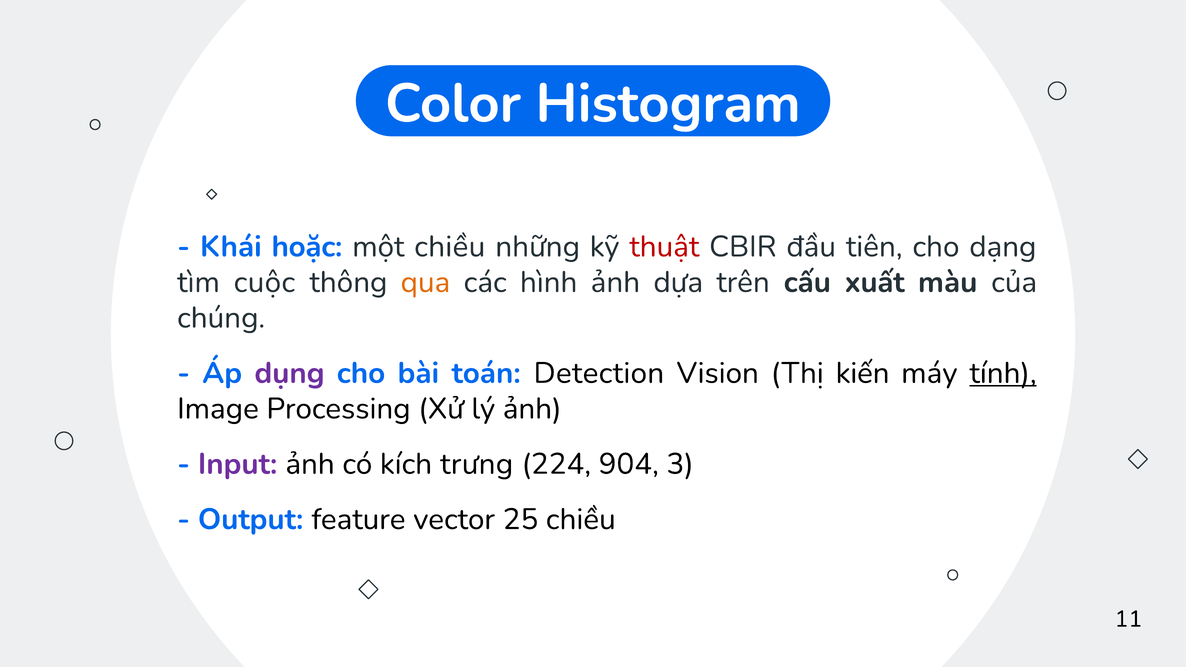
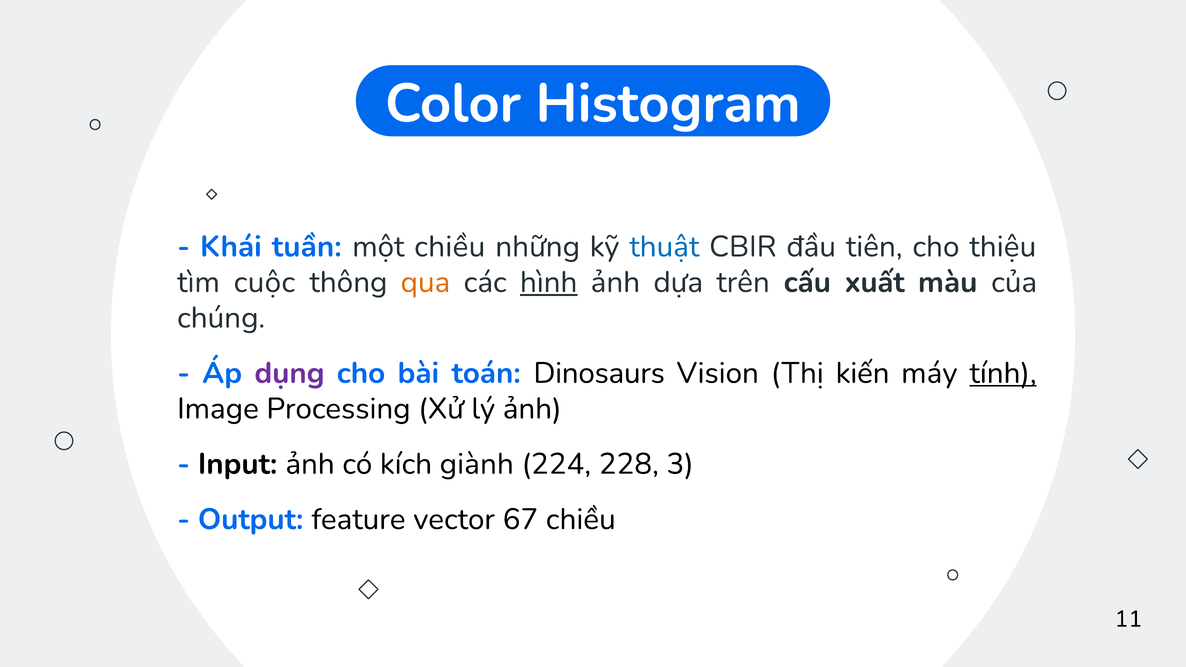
hoặc: hoặc -> tuần
thuật colour: red -> blue
dạng: dạng -> thiệu
hình underline: none -> present
Detection: Detection -> Dinosaurs
Input colour: purple -> black
trưng: trưng -> giành
904: 904 -> 228
25: 25 -> 67
